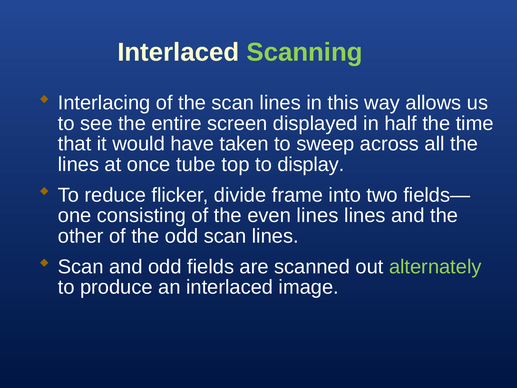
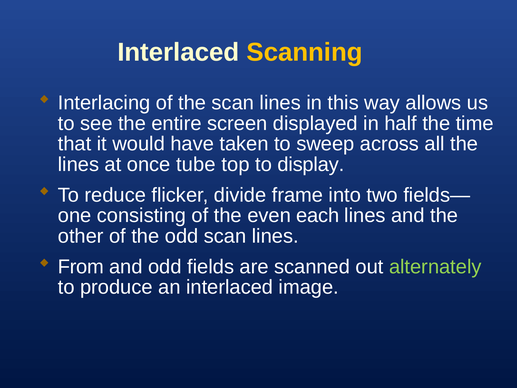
Scanning colour: light green -> yellow
even lines: lines -> each
Scan at (81, 267): Scan -> From
